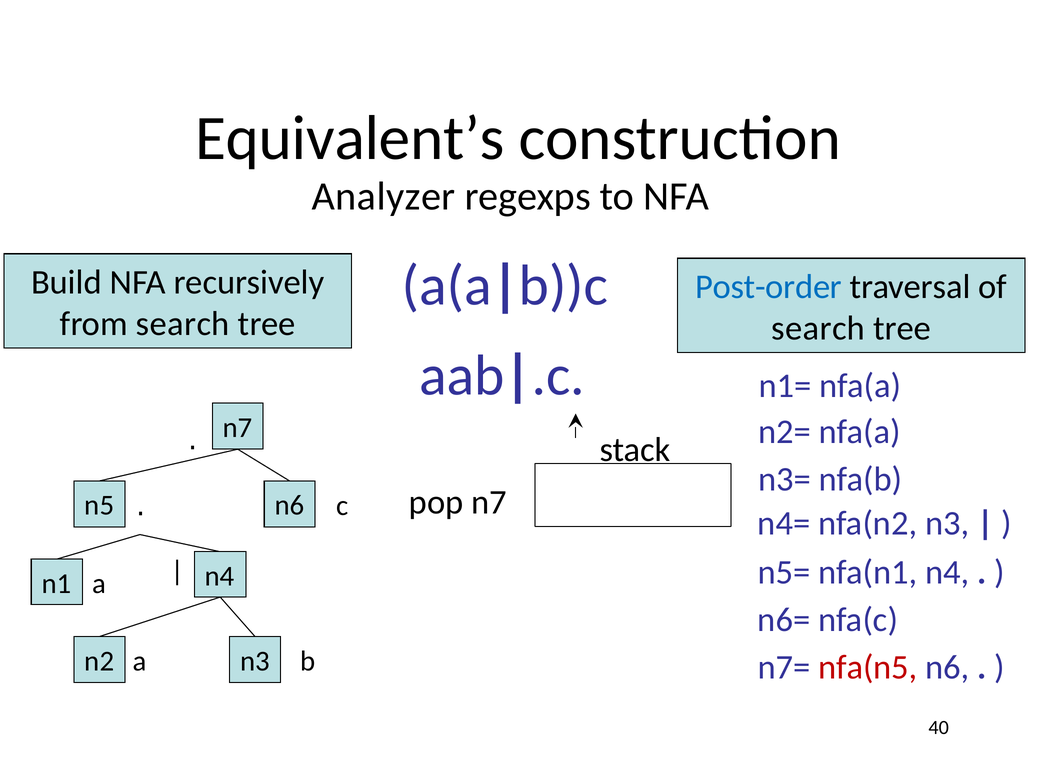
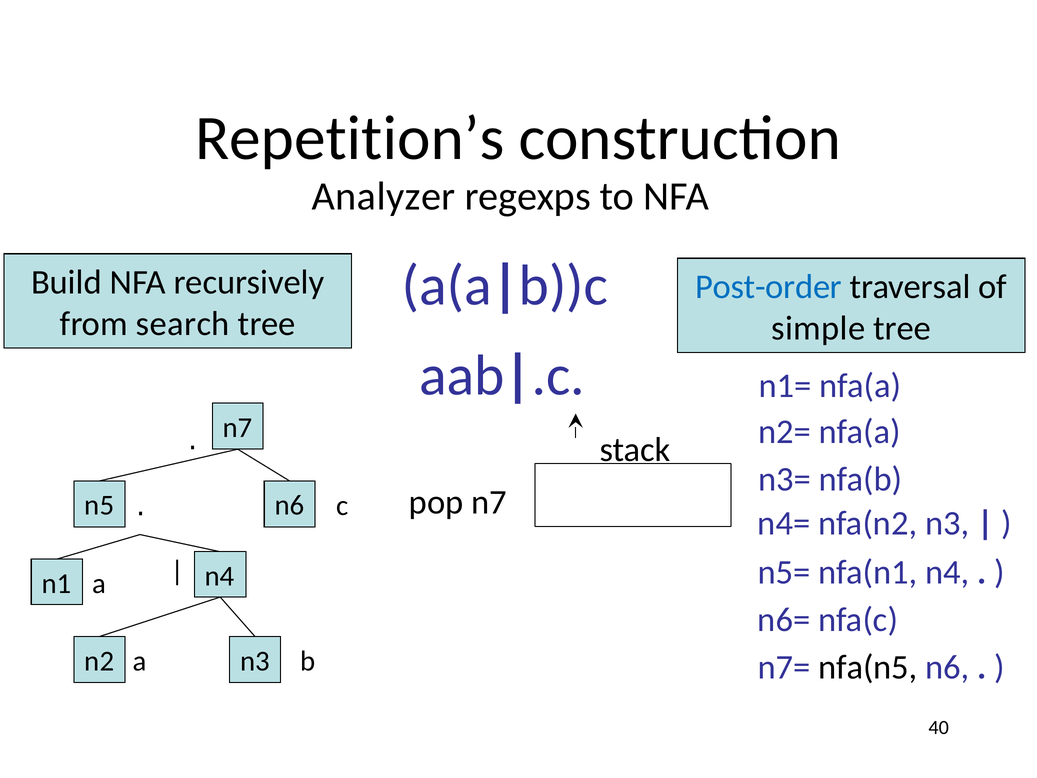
Equivalent’s: Equivalent’s -> Repetition’s
search at (818, 328): search -> simple
nfa(n5 colour: red -> black
